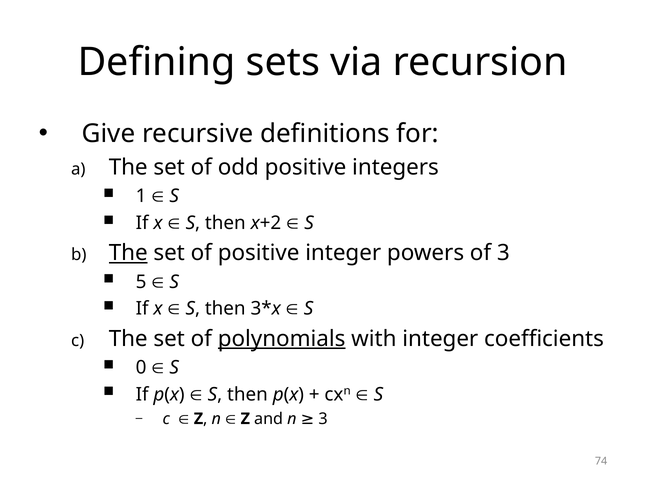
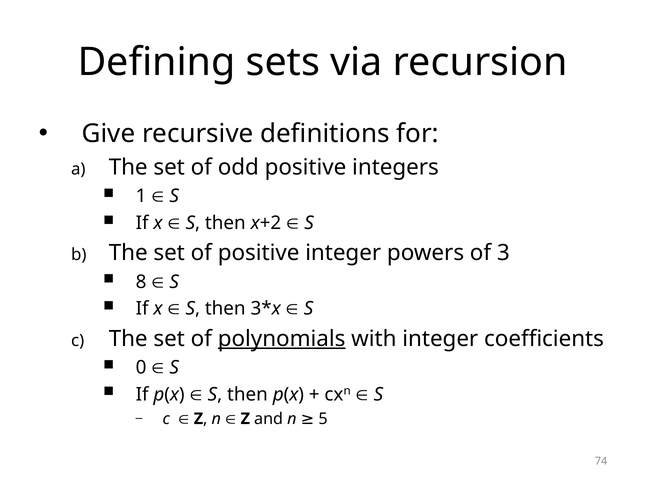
The at (128, 253) underline: present -> none
5: 5 -> 8
n 3: 3 -> 5
